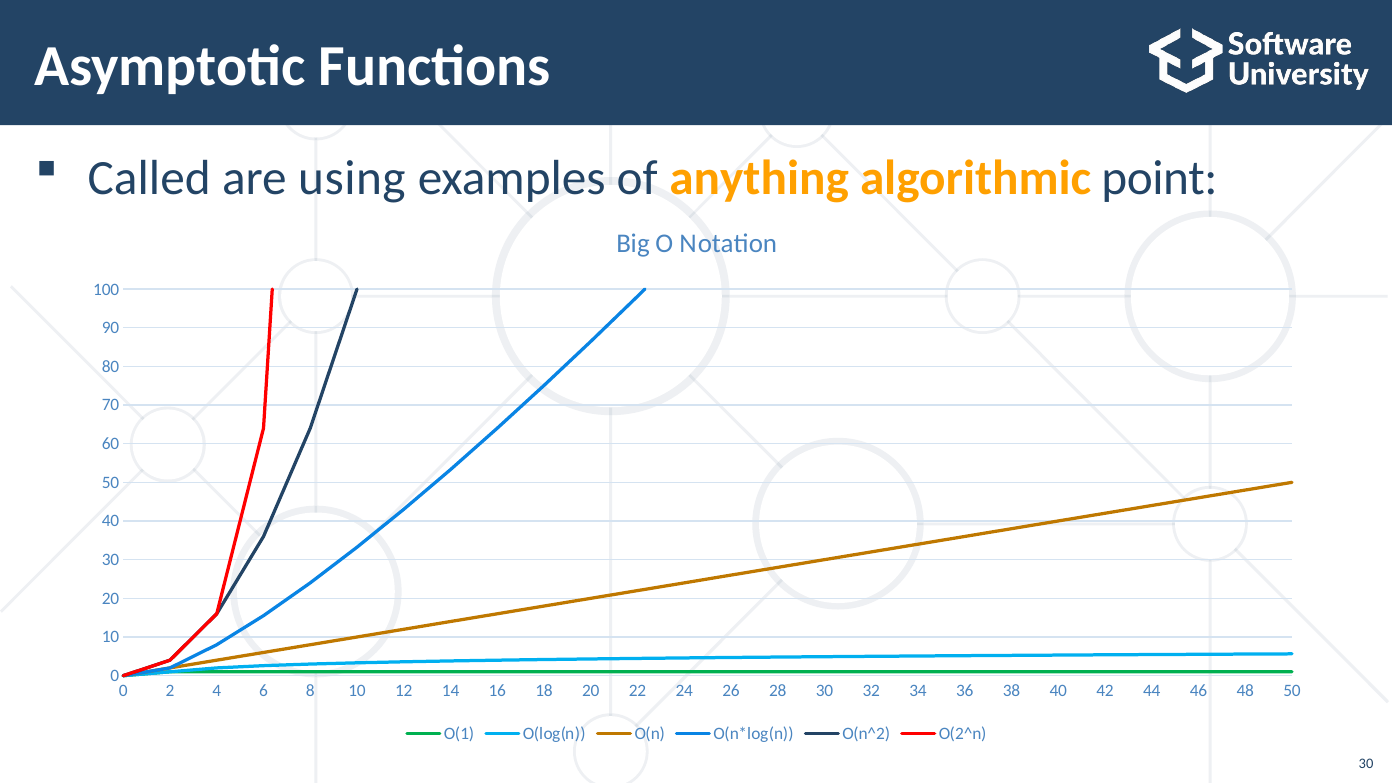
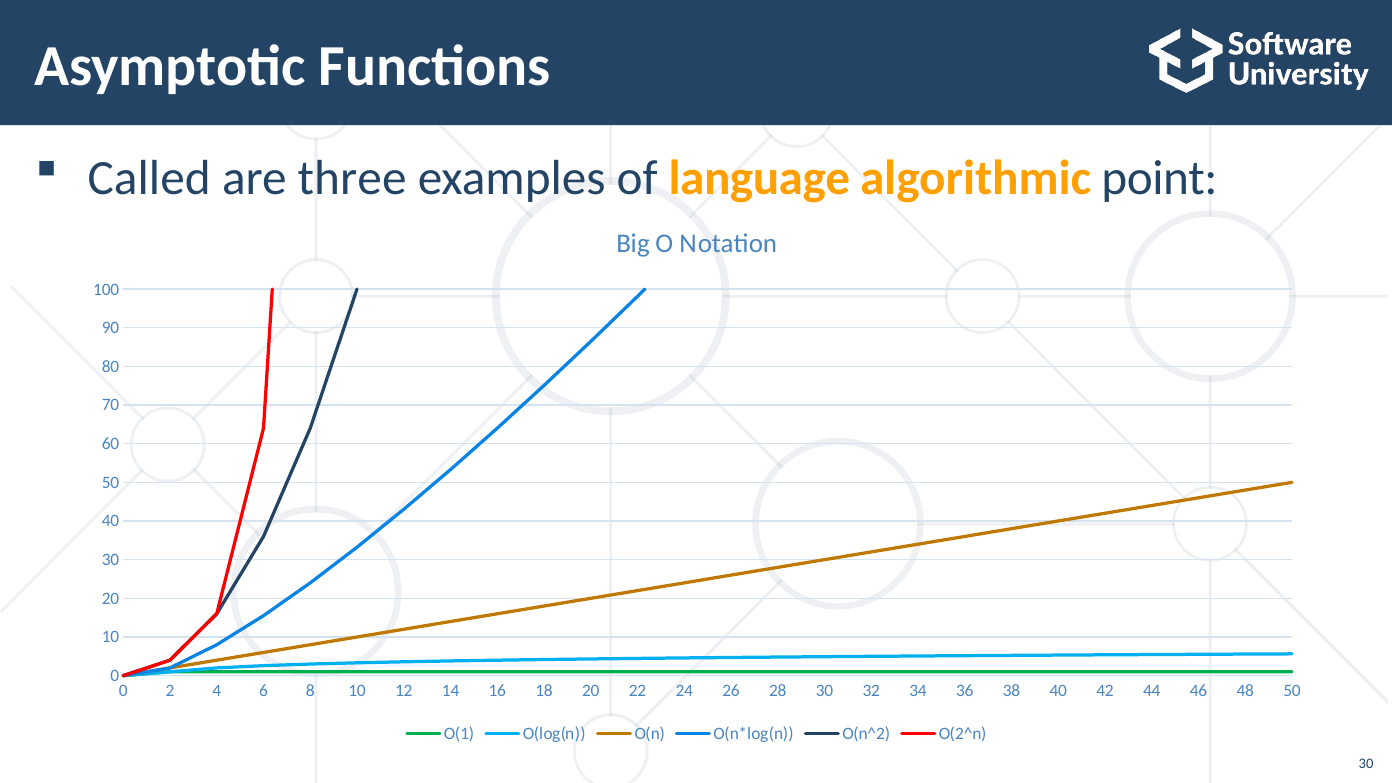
using: using -> three
anything: anything -> language
